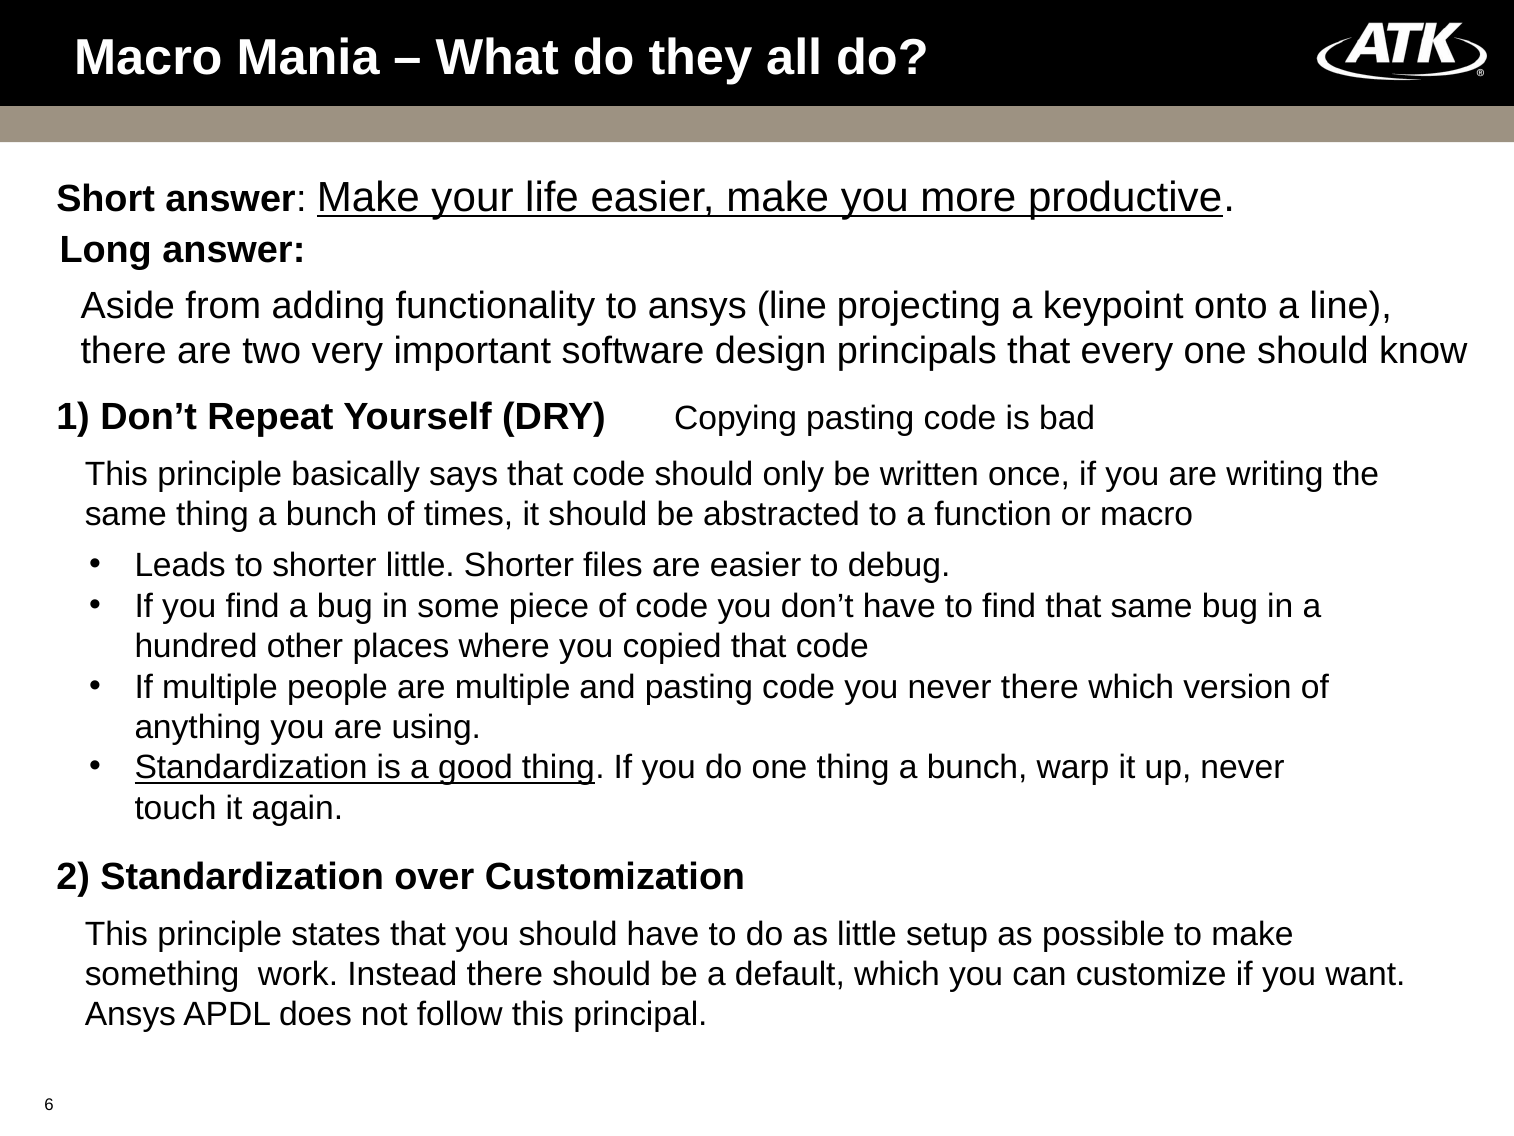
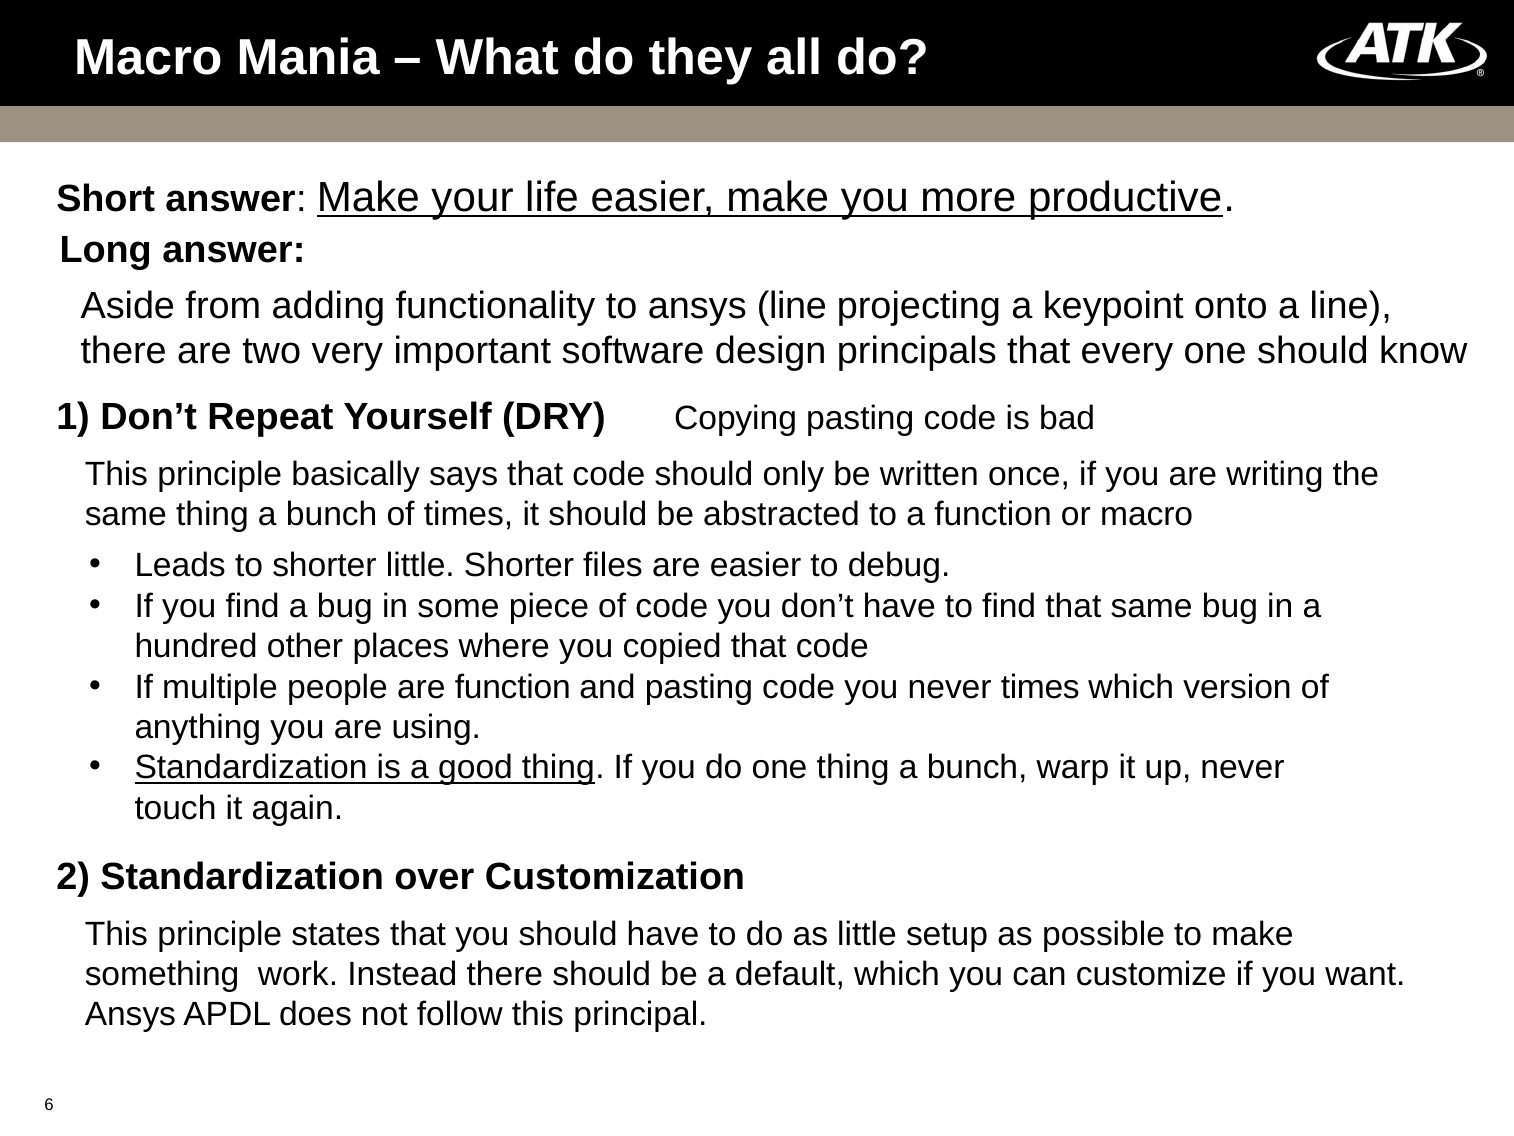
are multiple: multiple -> function
never there: there -> times
